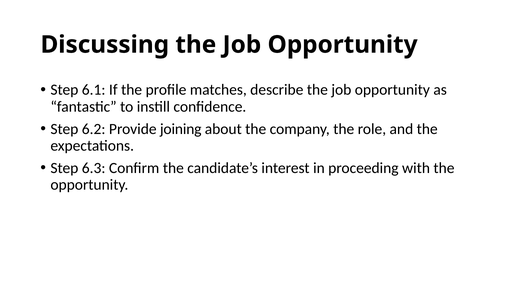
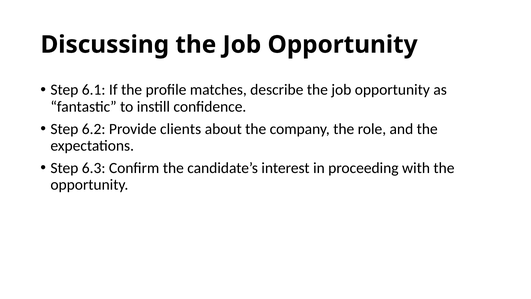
joining: joining -> clients
